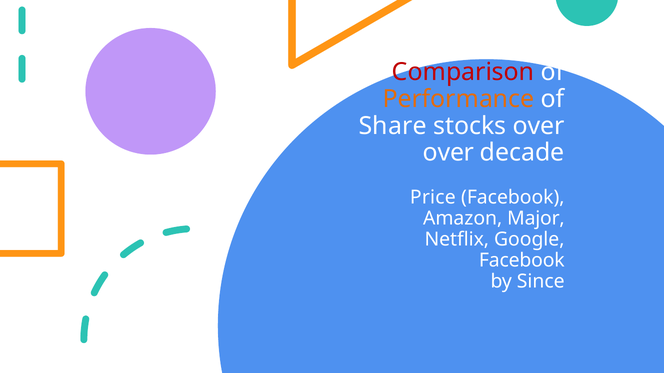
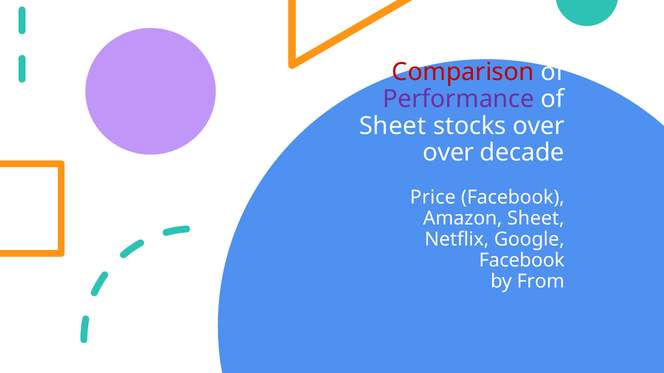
Performance colour: orange -> purple
Share at (393, 126): Share -> Sheet
Amazon Major: Major -> Sheet
Since: Since -> From
